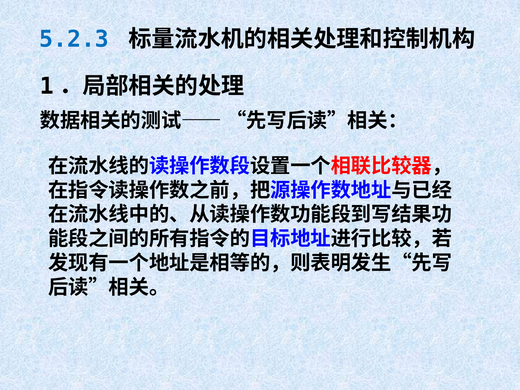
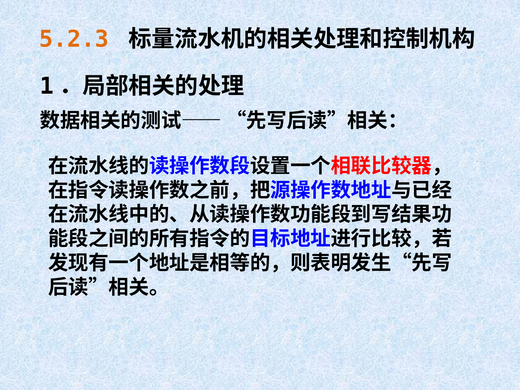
5.2.3 colour: blue -> orange
